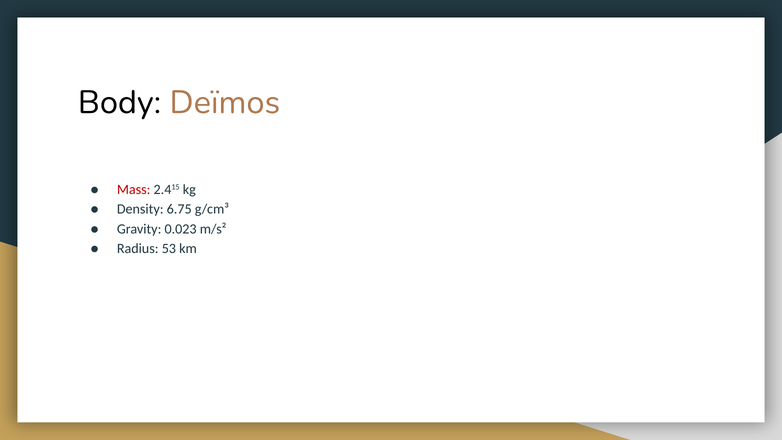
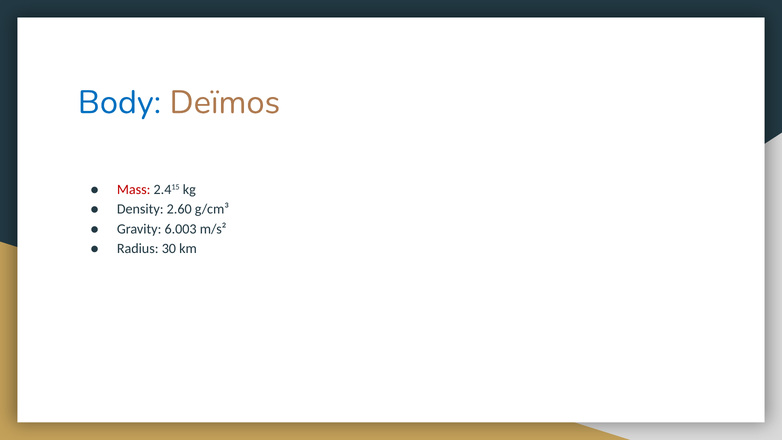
Body colour: black -> blue
6.75: 6.75 -> 2.60
0.023: 0.023 -> 6.003
53: 53 -> 30
